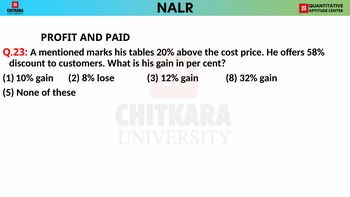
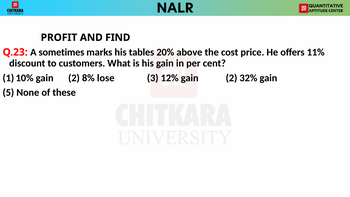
PAID: PAID -> FIND
mentioned: mentioned -> sometimes
58%: 58% -> 11%
12% gain 8: 8 -> 2
